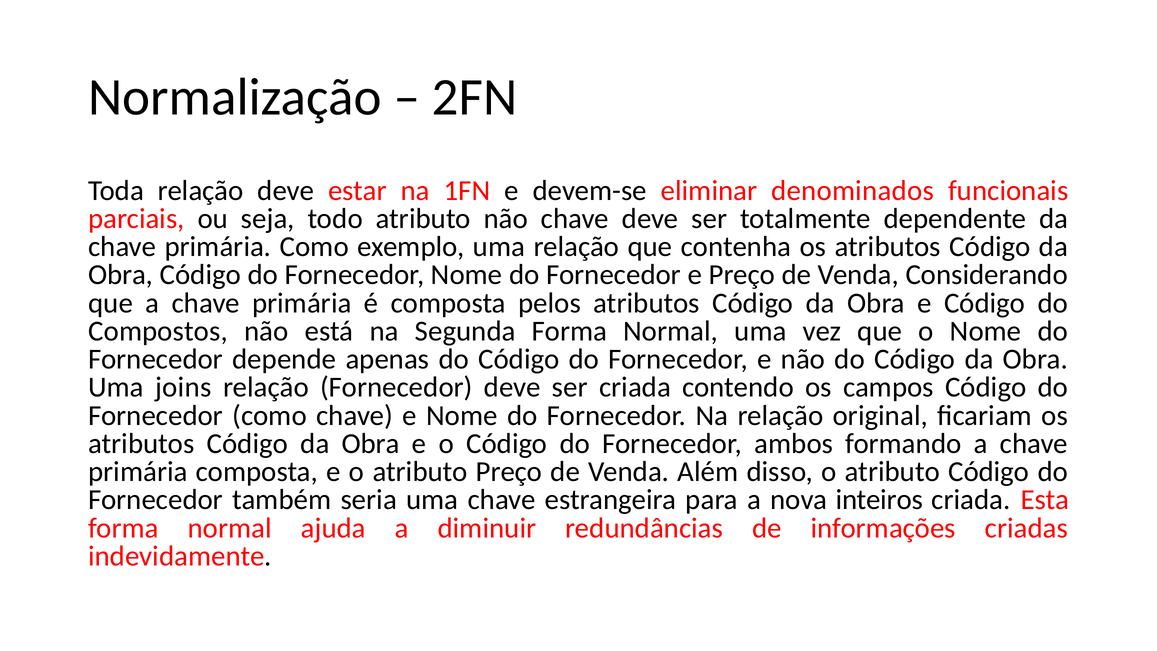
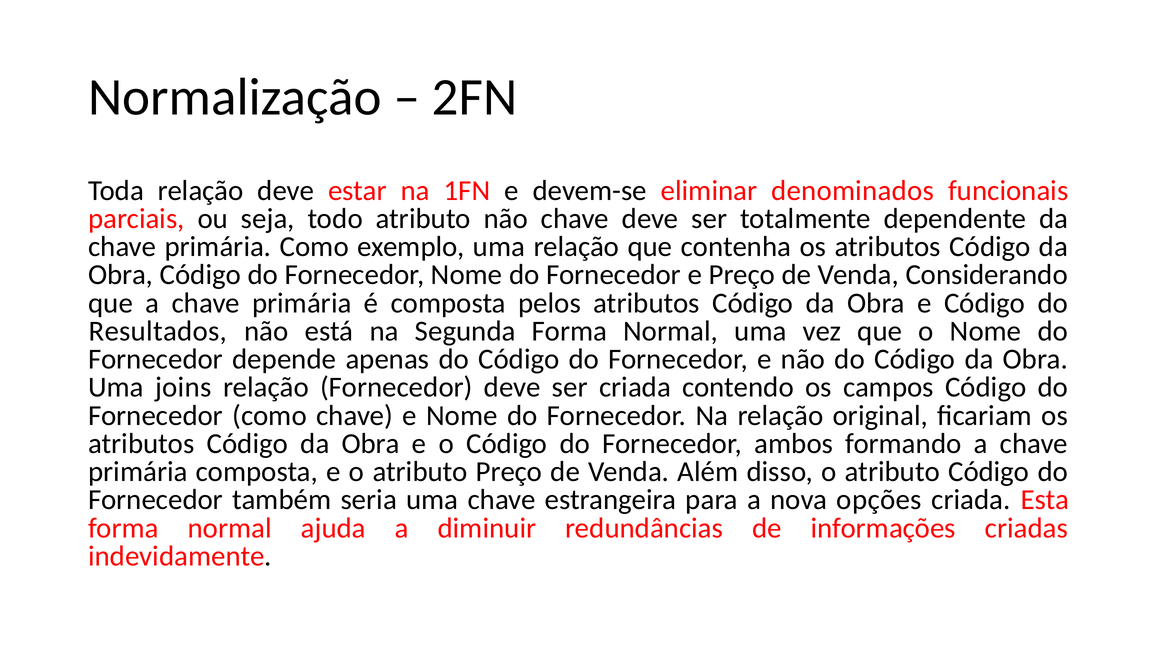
Compostos: Compostos -> Resultados
inteiros: inteiros -> opções
